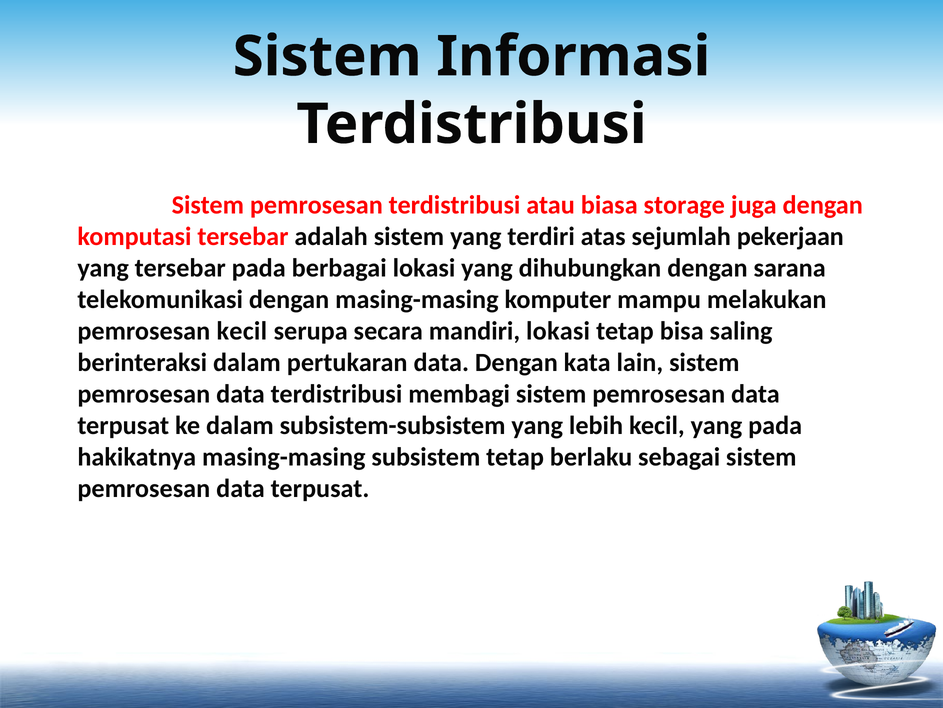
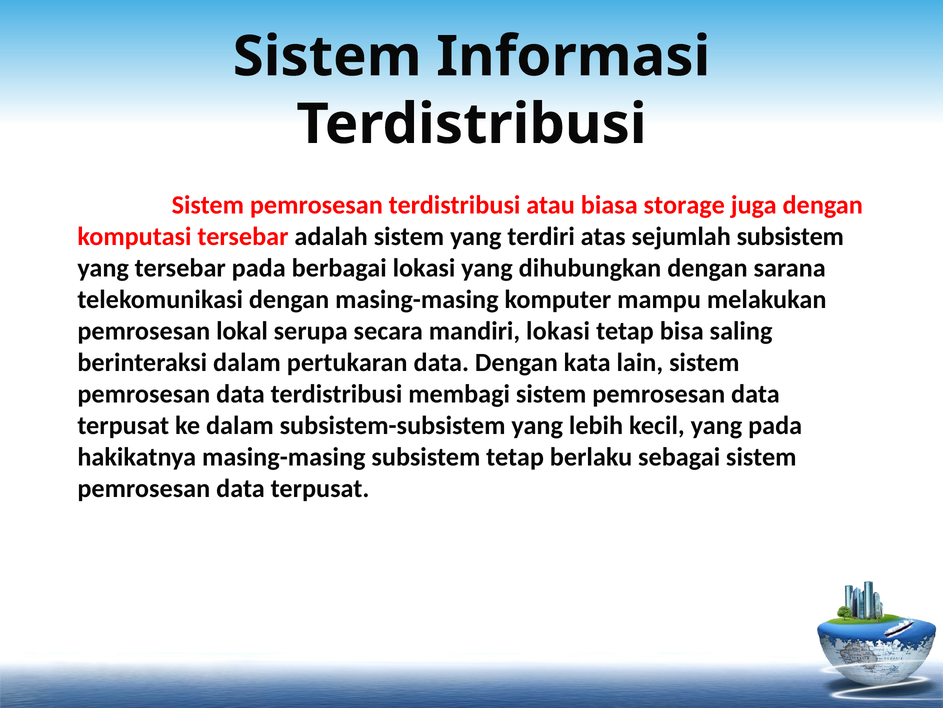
sejumlah pekerjaan: pekerjaan -> subsistem
pemrosesan kecil: kecil -> lokal
